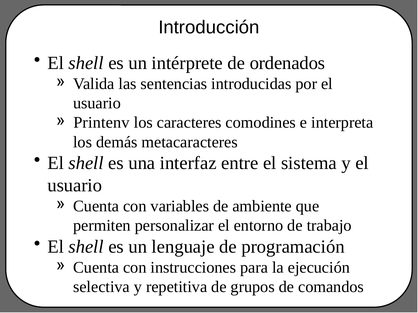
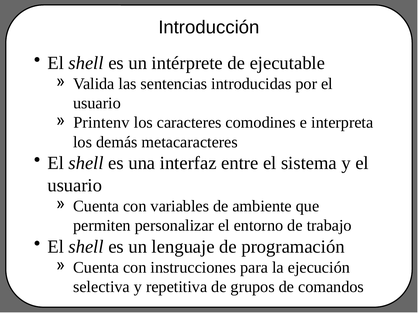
ordenados: ordenados -> ejecutable
